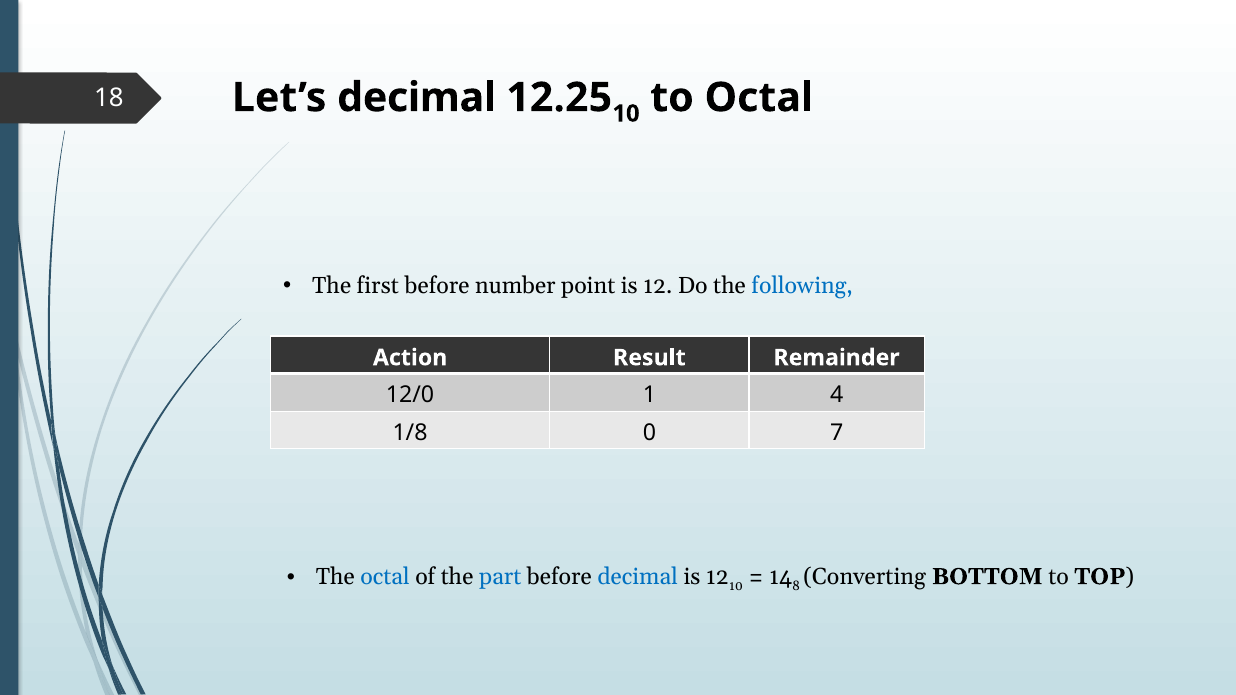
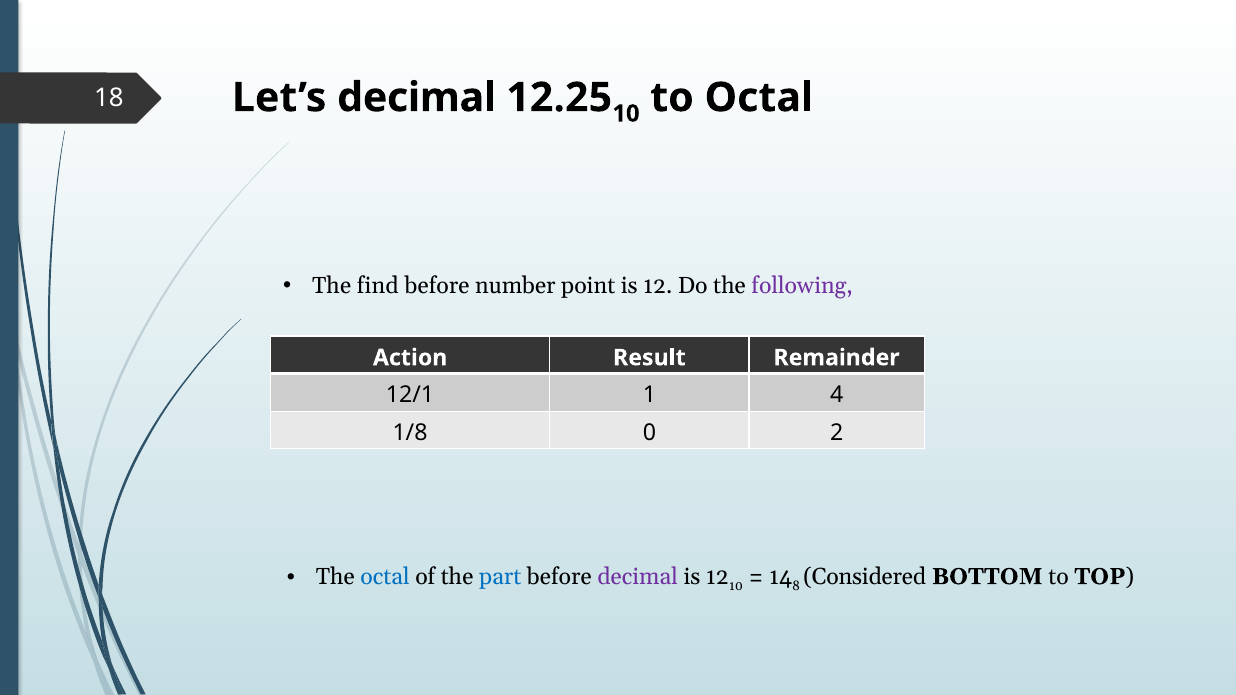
first: first -> find
following colour: blue -> purple
12/0: 12/0 -> 12/1
7: 7 -> 2
decimal at (638, 577) colour: blue -> purple
Converting: Converting -> Considered
